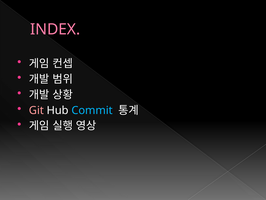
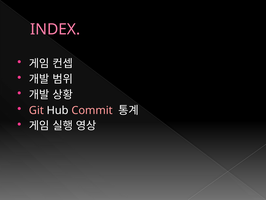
Commit colour: light blue -> pink
